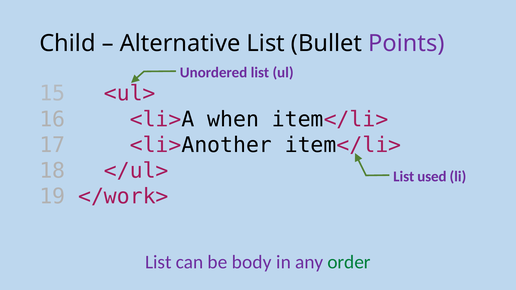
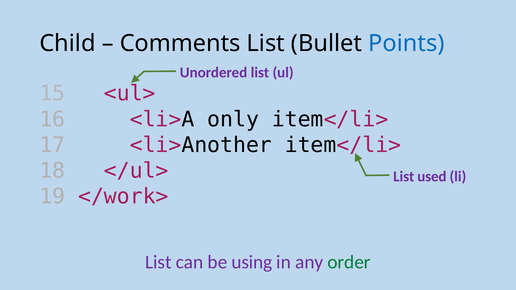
Alternative: Alternative -> Comments
Points colour: purple -> blue
when: when -> only
body: body -> using
